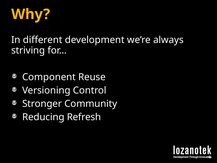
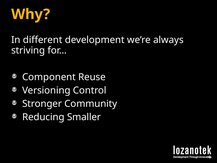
Refresh: Refresh -> Smaller
